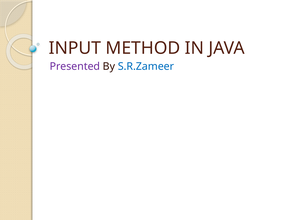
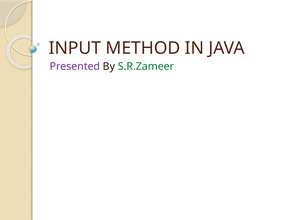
S.R.Zameer colour: blue -> green
